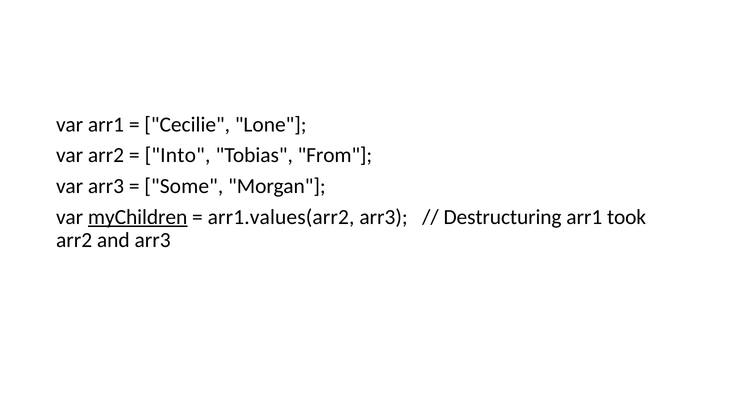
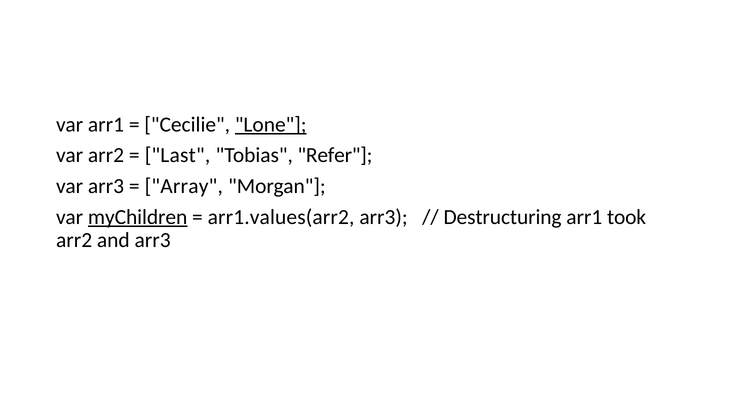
Lone underline: none -> present
Into: Into -> Last
From: From -> Refer
Some: Some -> Array
